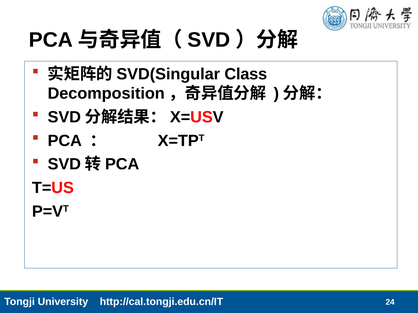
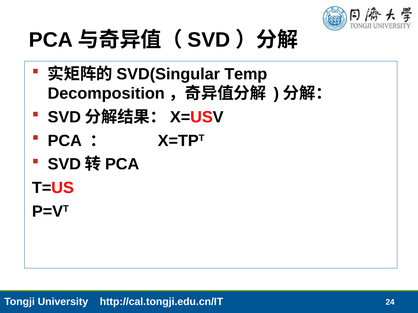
Class: Class -> Temp
